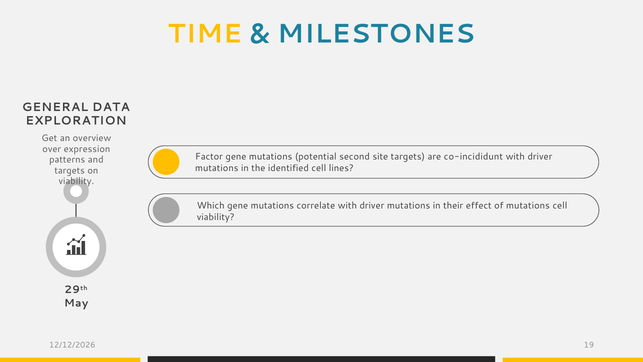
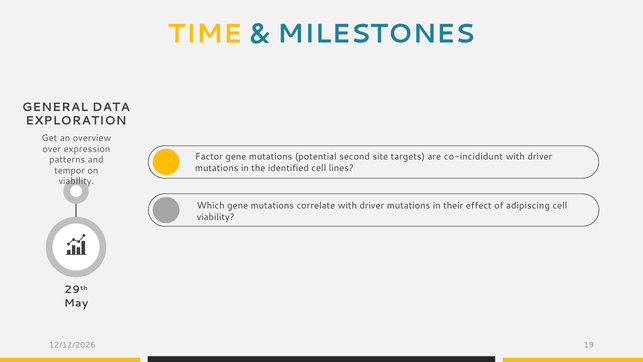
targets at (70, 170): targets -> tempor
of mutations: mutations -> adipiscing
